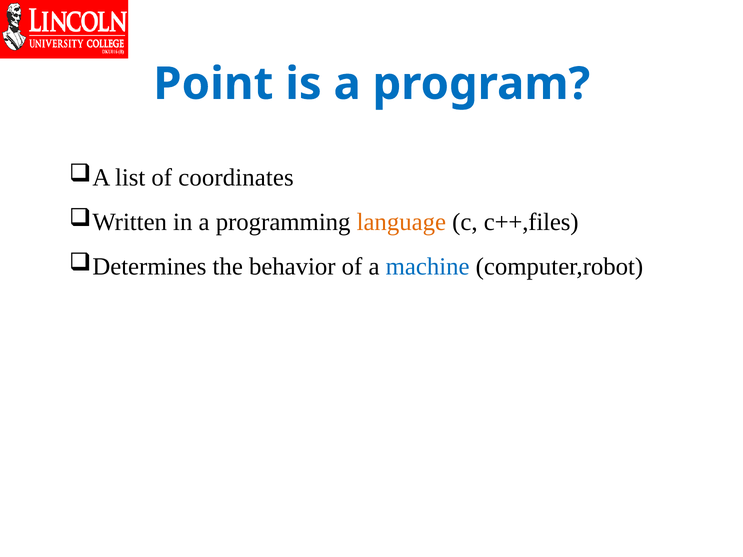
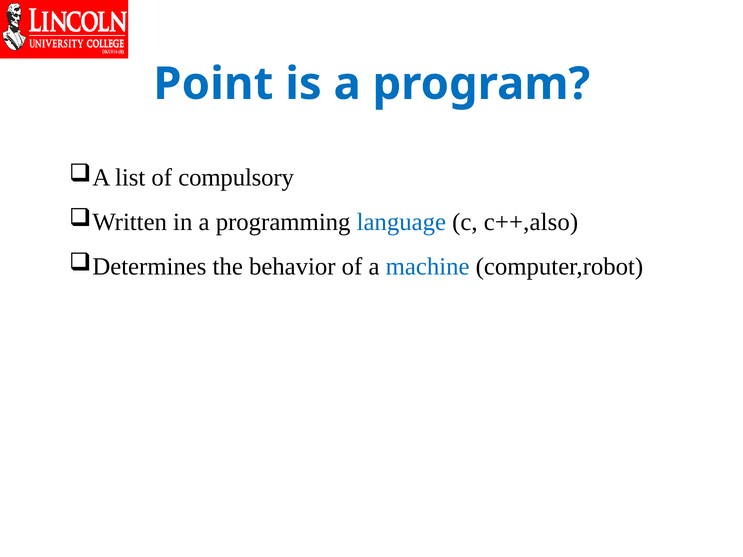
coordinates: coordinates -> compulsory
language colour: orange -> blue
c++,files: c++,files -> c++,also
